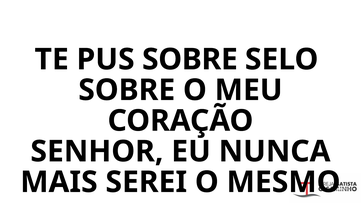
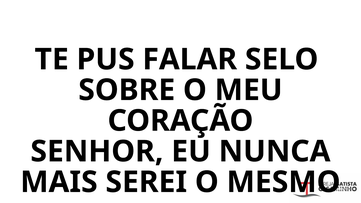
PUS SOBRE: SOBRE -> FALAR
